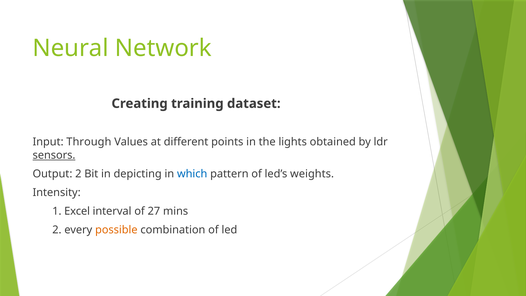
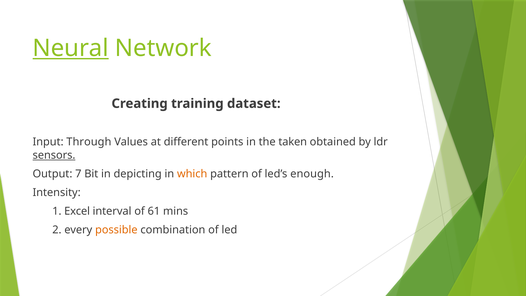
Neural underline: none -> present
lights: lights -> taken
Output 2: 2 -> 7
which colour: blue -> orange
weights: weights -> enough
27: 27 -> 61
